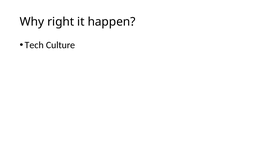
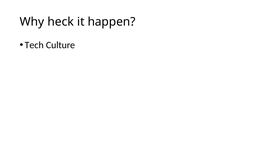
right: right -> heck
